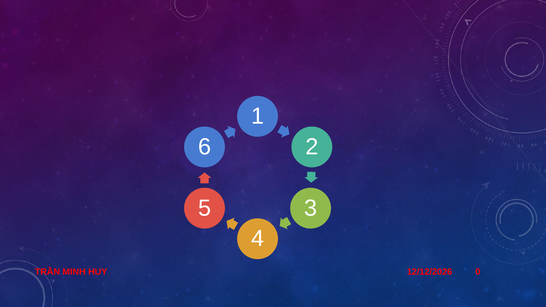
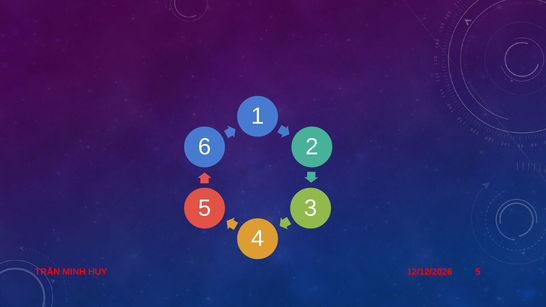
HUY 0: 0 -> 5
